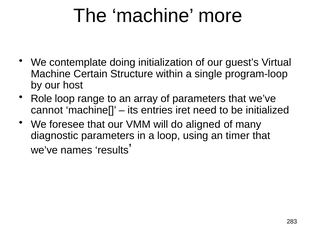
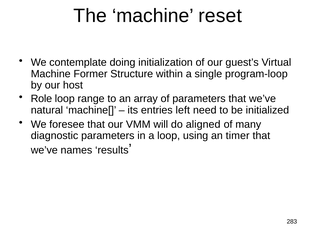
more: more -> reset
Certain: Certain -> Former
cannot: cannot -> natural
iret: iret -> left
